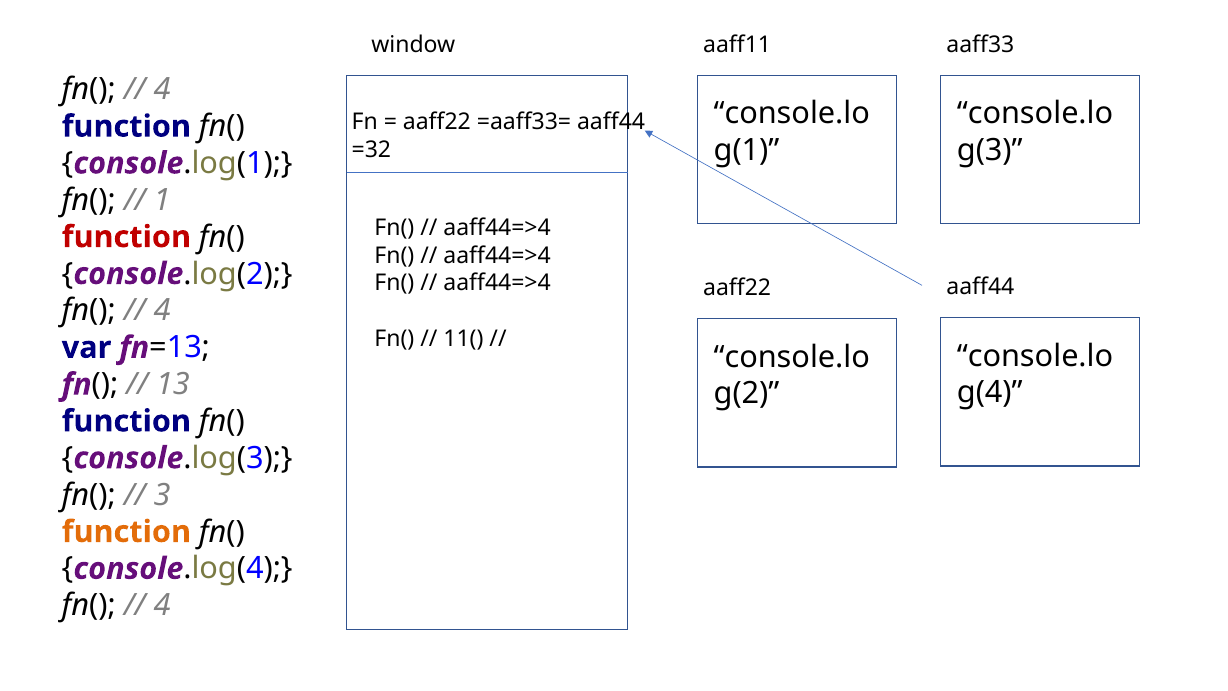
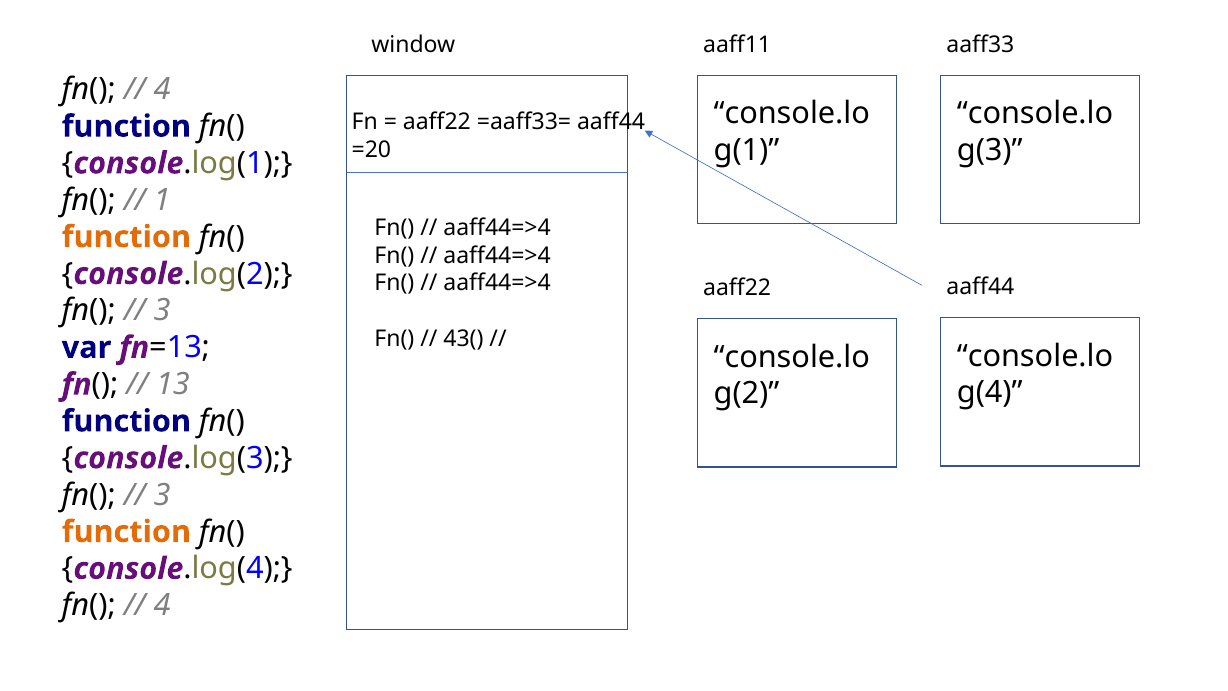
=32: =32 -> =20
function at (126, 237) colour: red -> orange
4 at (162, 311): 4 -> 3
11(: 11( -> 43(
